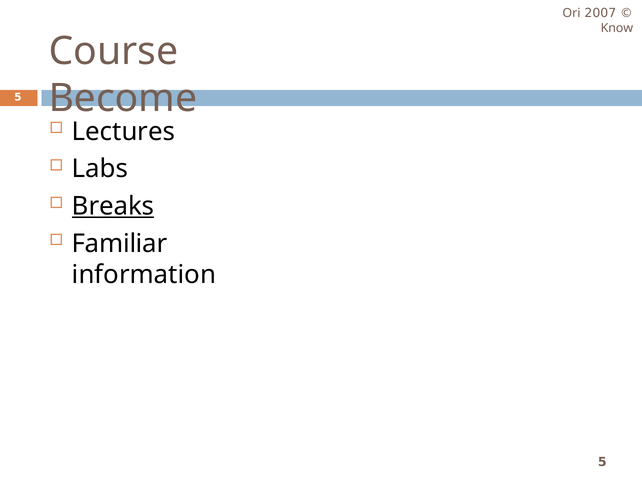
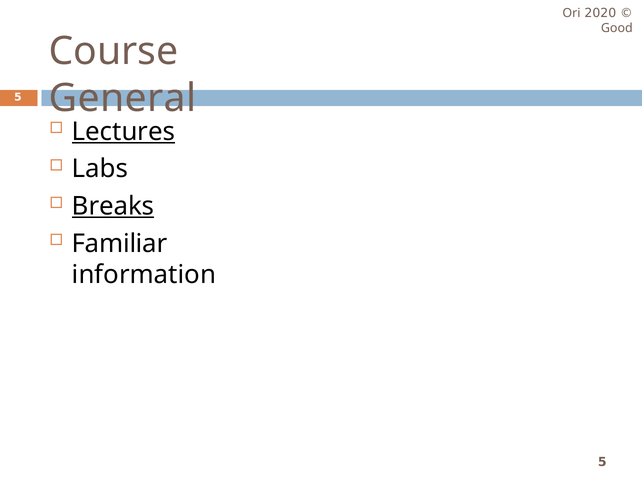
2007: 2007 -> 2020
Know: Know -> Good
Become: Become -> General
Lectures underline: none -> present
